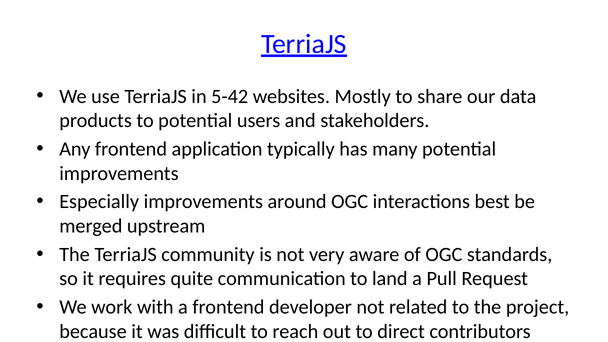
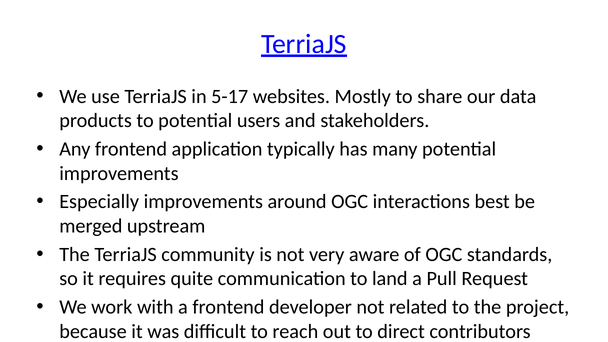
5-42: 5-42 -> 5-17
